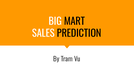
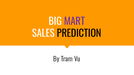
MART colour: black -> purple
